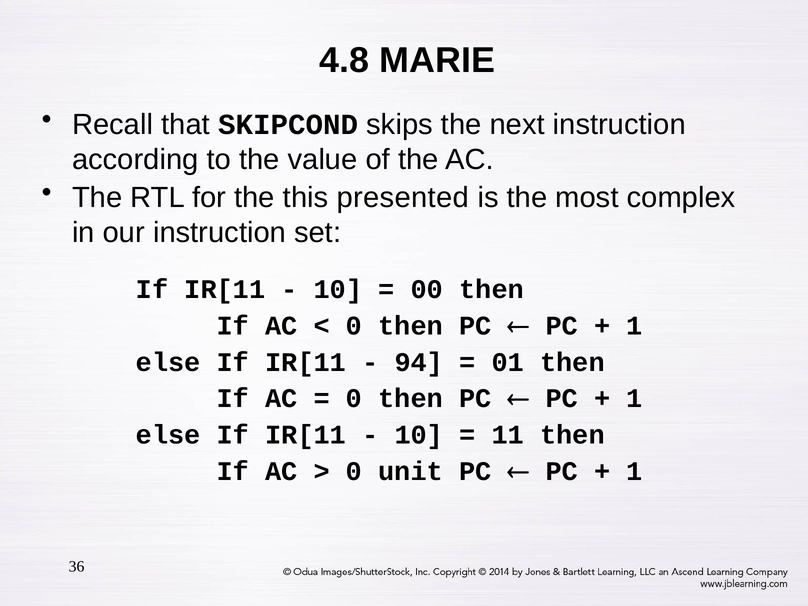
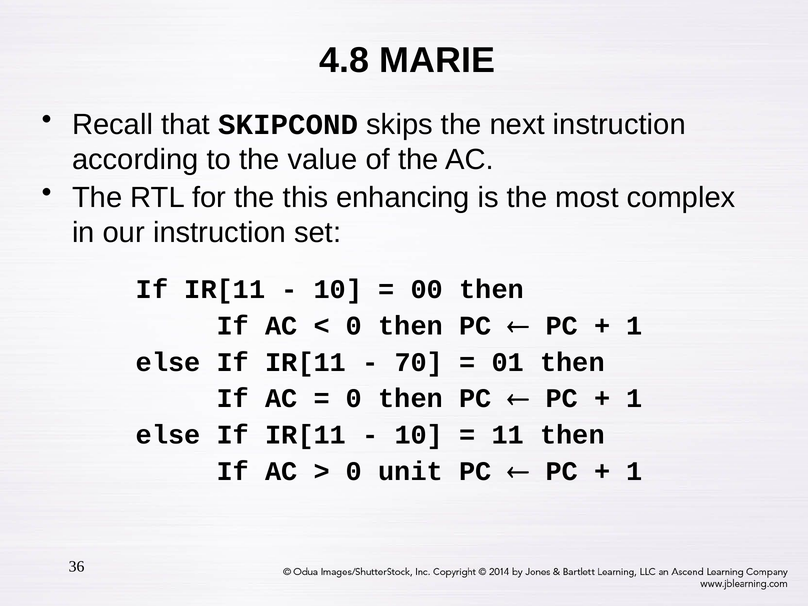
presented: presented -> enhancing
94: 94 -> 70
